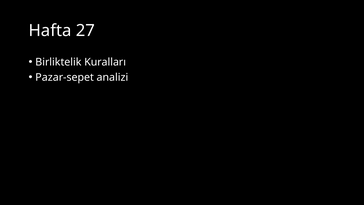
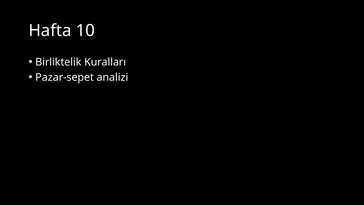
27: 27 -> 10
